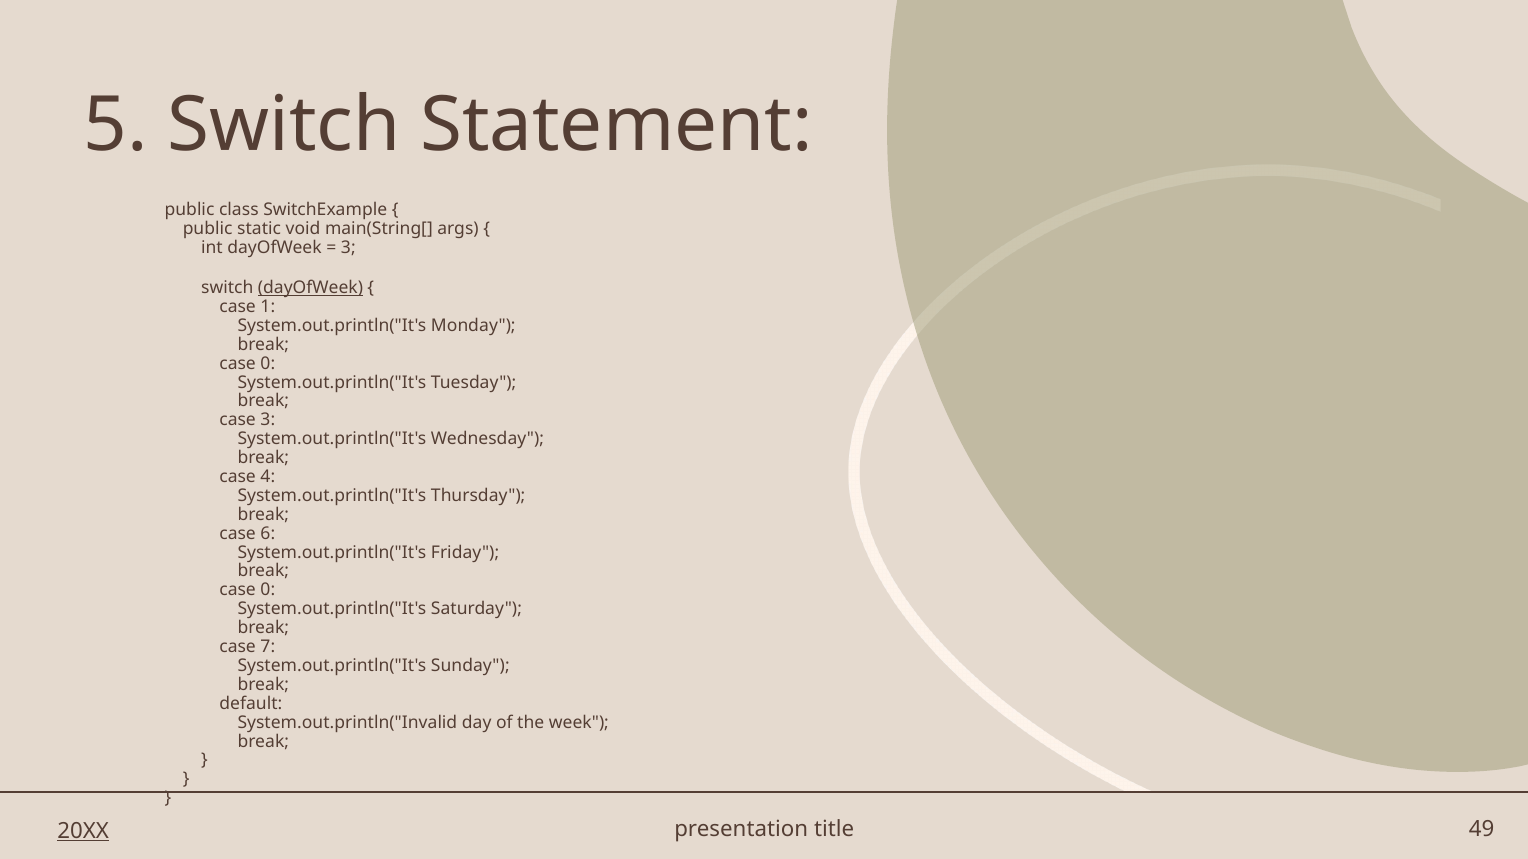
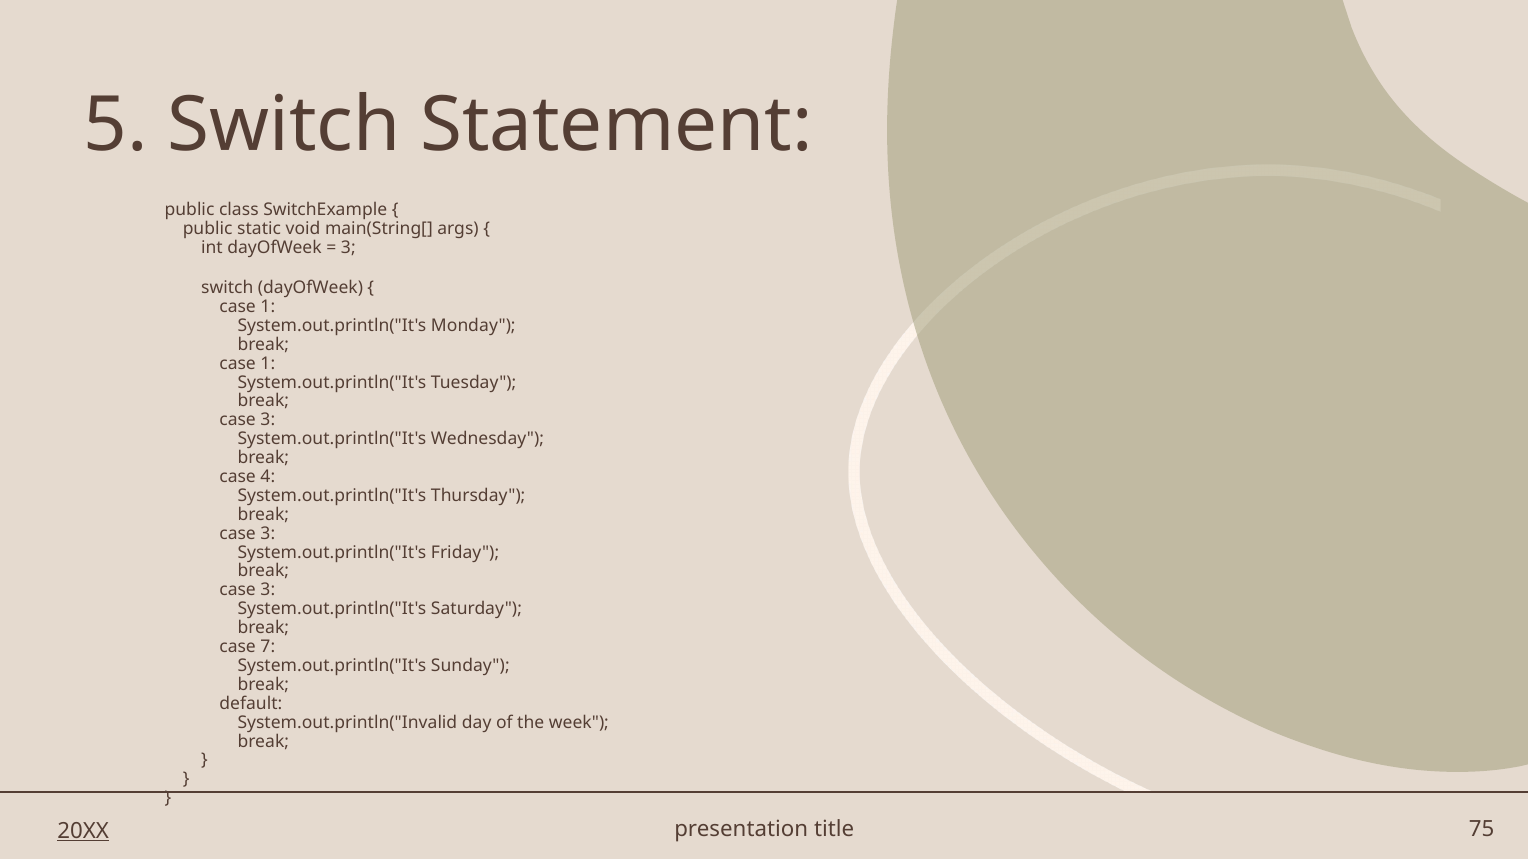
dayOfWeek at (311, 288) underline: present -> none
0 at (268, 364): 0 -> 1
6 at (268, 534): 6 -> 3
0 at (268, 590): 0 -> 3
49: 49 -> 75
